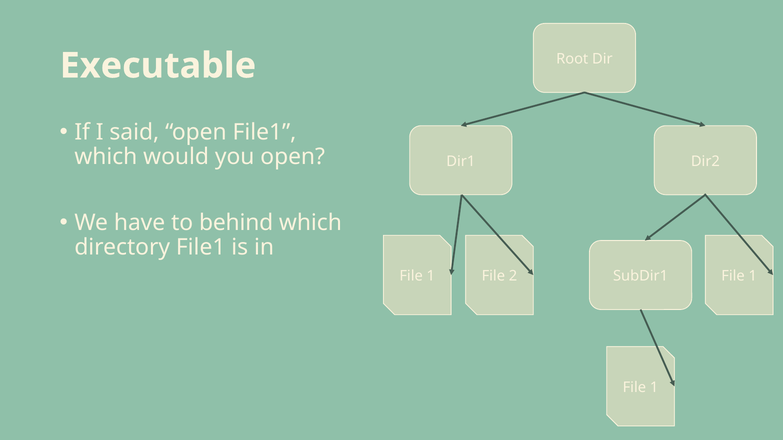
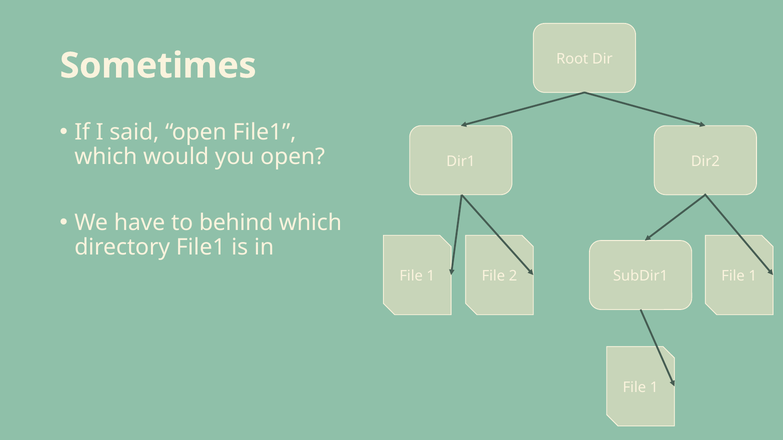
Executable: Executable -> Sometimes
